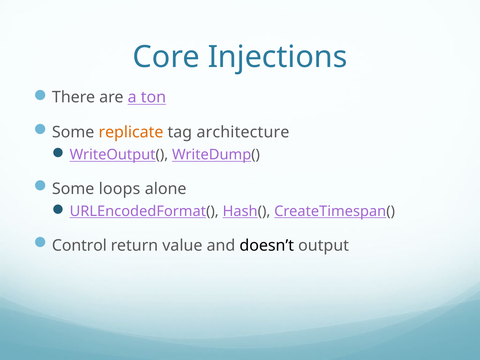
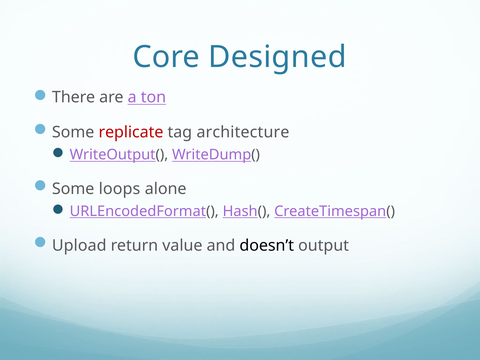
Injections: Injections -> Designed
replicate colour: orange -> red
Control: Control -> Upload
